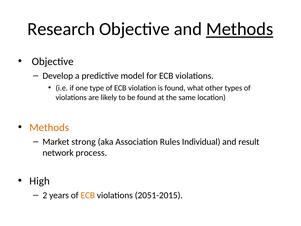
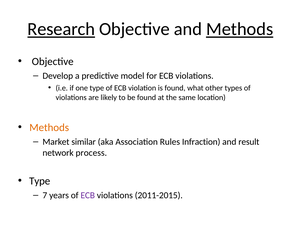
Research underline: none -> present
strong: strong -> similar
Individual: Individual -> Infraction
High at (40, 181): High -> Type
2: 2 -> 7
ECB at (88, 195) colour: orange -> purple
2051-2015: 2051-2015 -> 2011-2015
